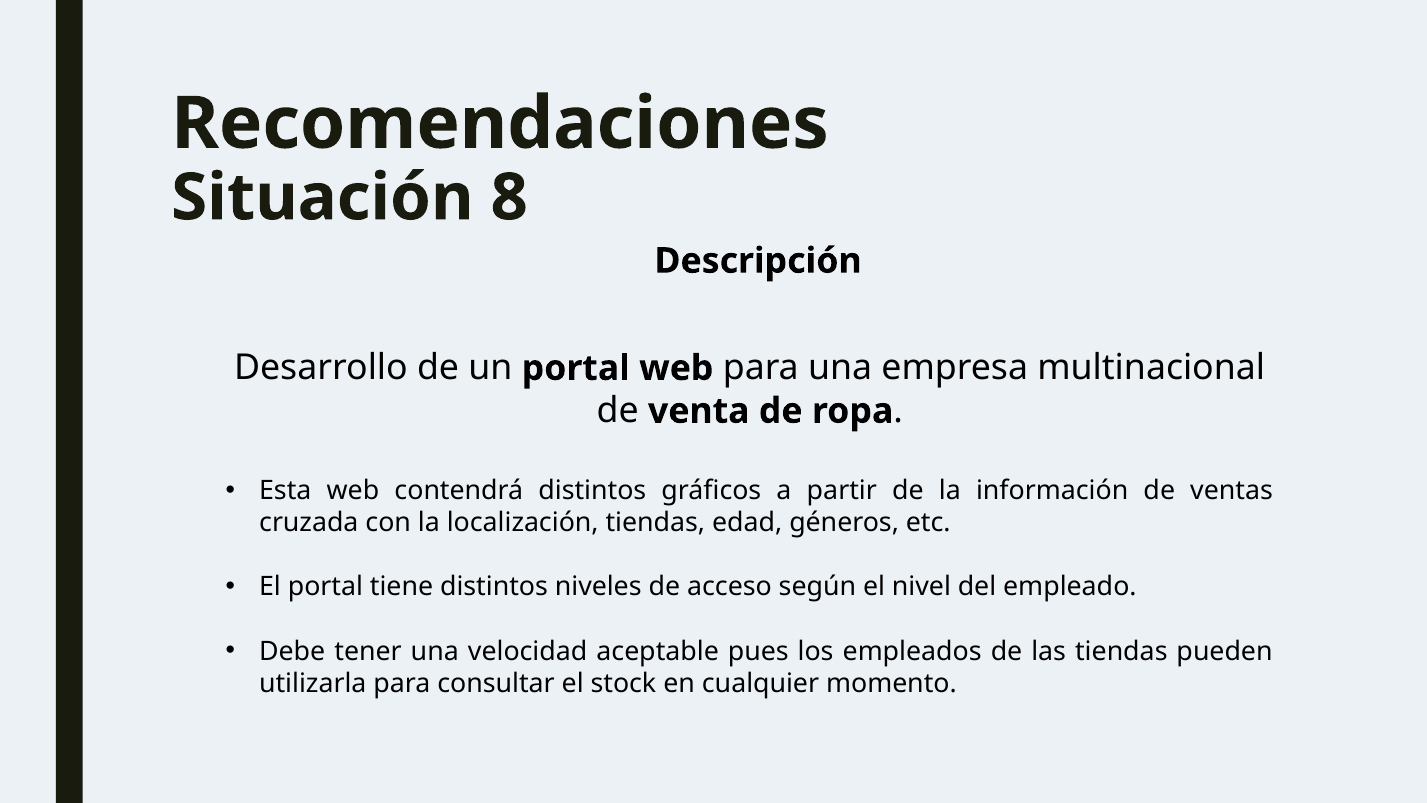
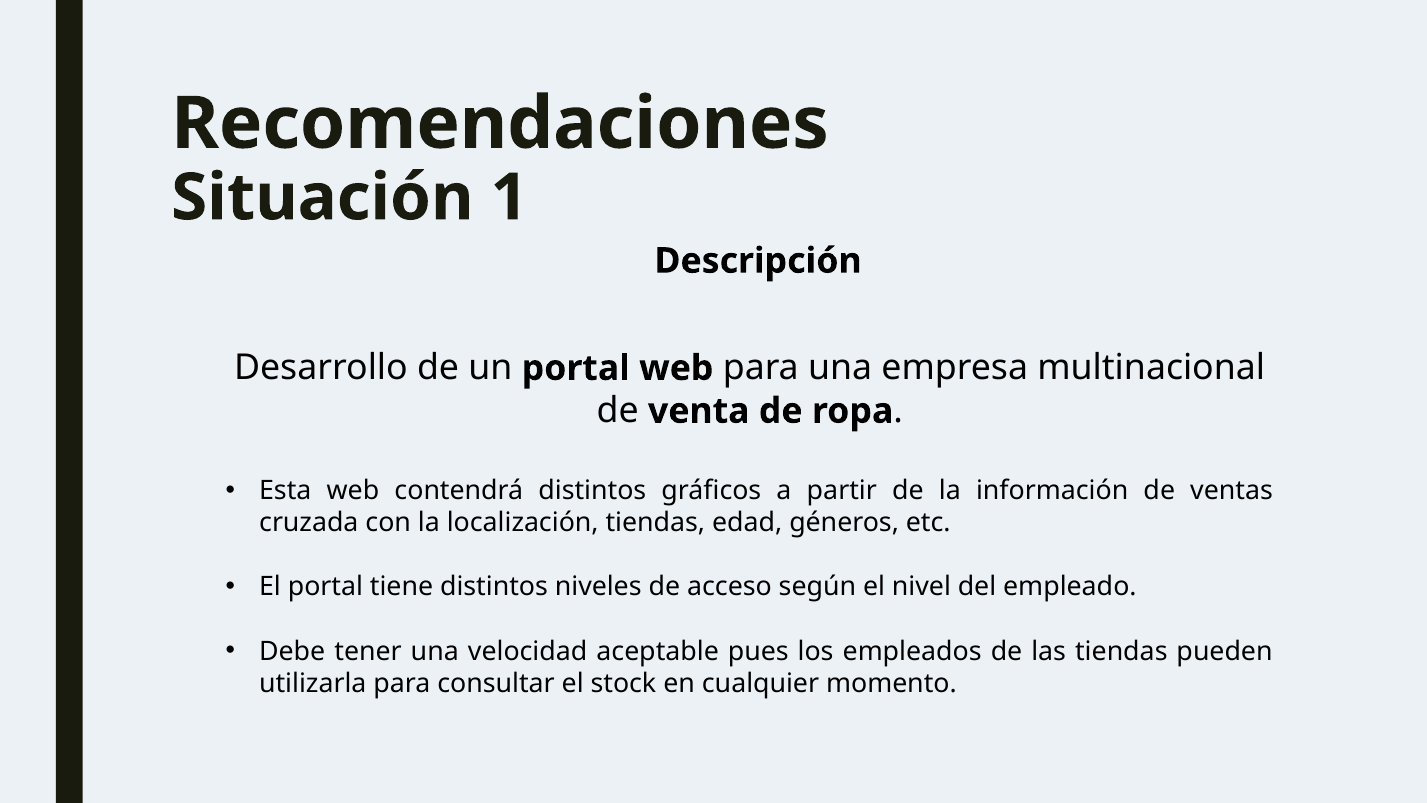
8: 8 -> 1
